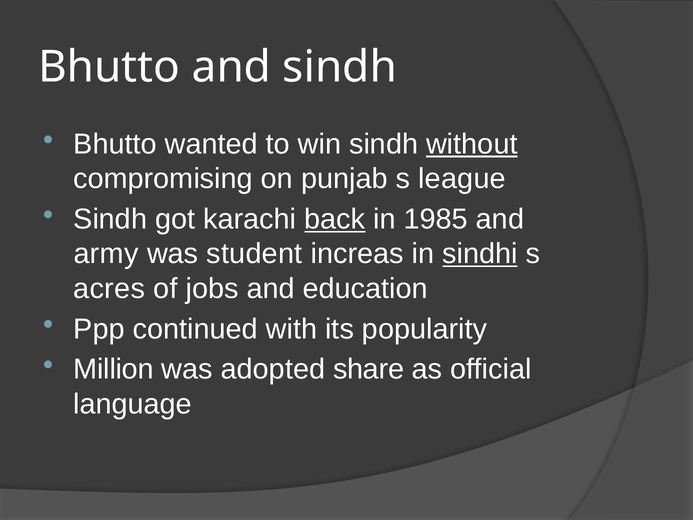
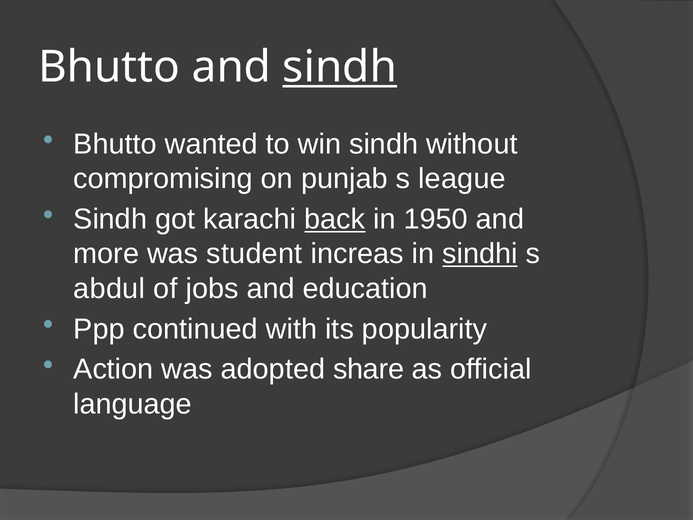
sindh at (340, 67) underline: none -> present
without underline: present -> none
1985: 1985 -> 1950
army: army -> more
acres: acres -> abdul
Million: Million -> Action
